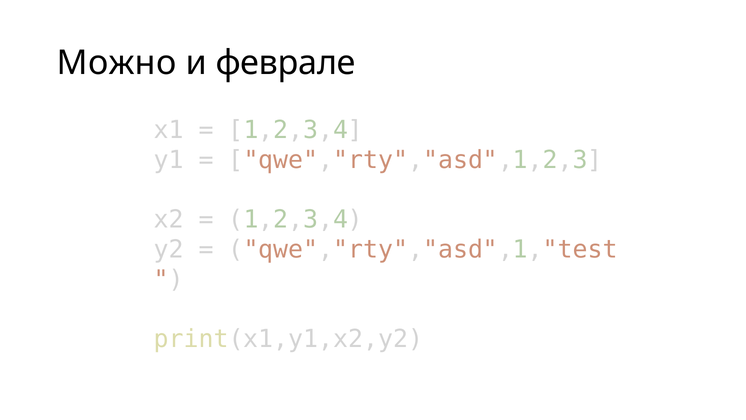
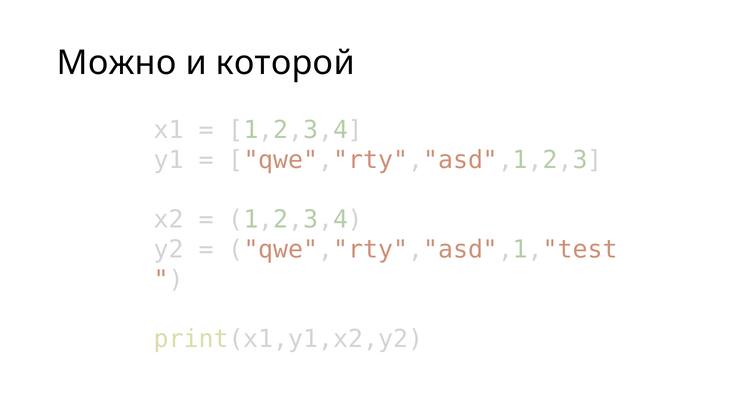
феврале: феврале -> которой
